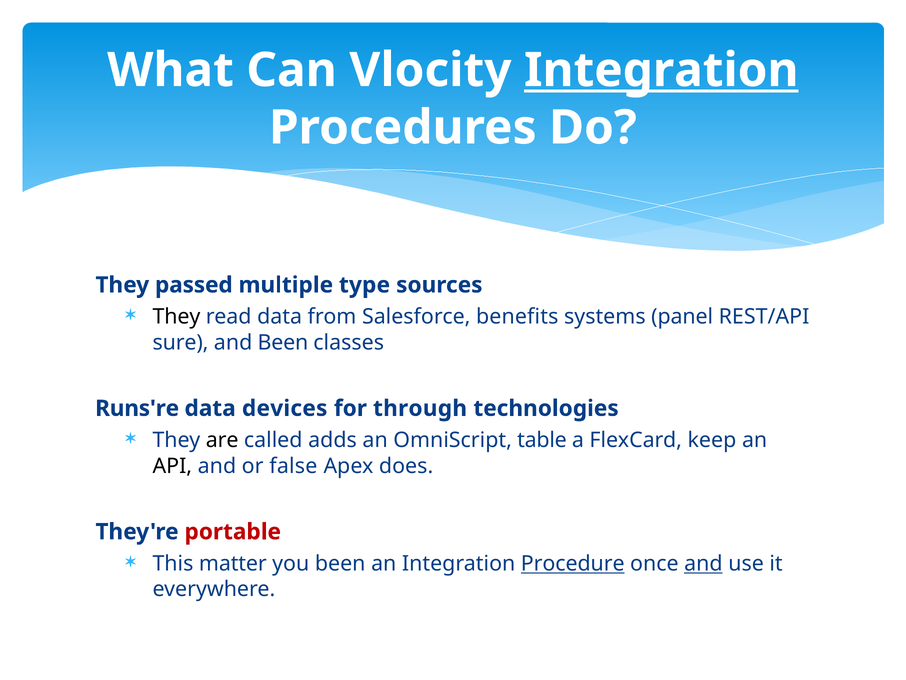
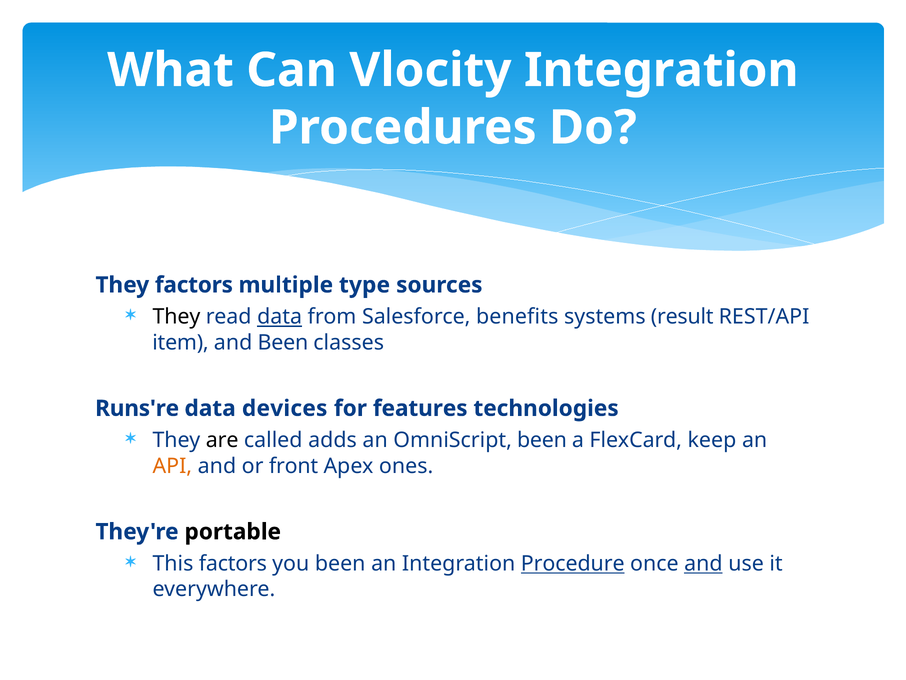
Integration at (661, 70) underline: present -> none
They passed: passed -> factors
data at (280, 317) underline: none -> present
panel: panel -> result
sure: sure -> item
through: through -> features
OmniScript table: table -> been
API colour: black -> orange
false: false -> front
does: does -> ones
portable colour: red -> black
This matter: matter -> factors
